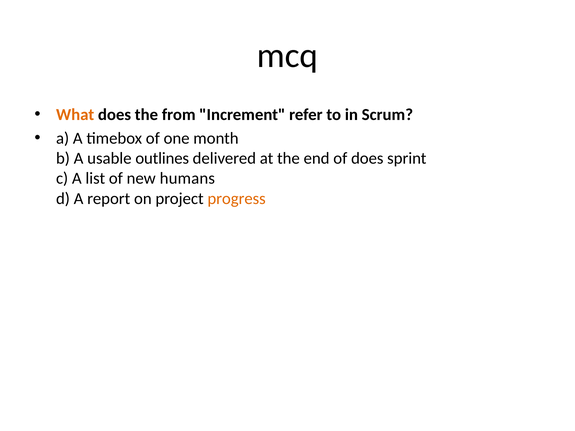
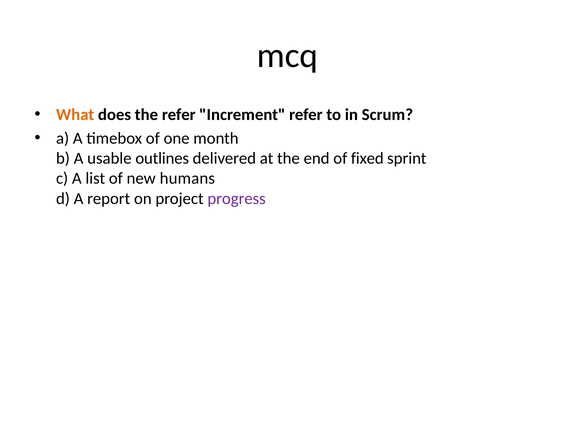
the from: from -> refer
of does: does -> fixed
progress colour: orange -> purple
